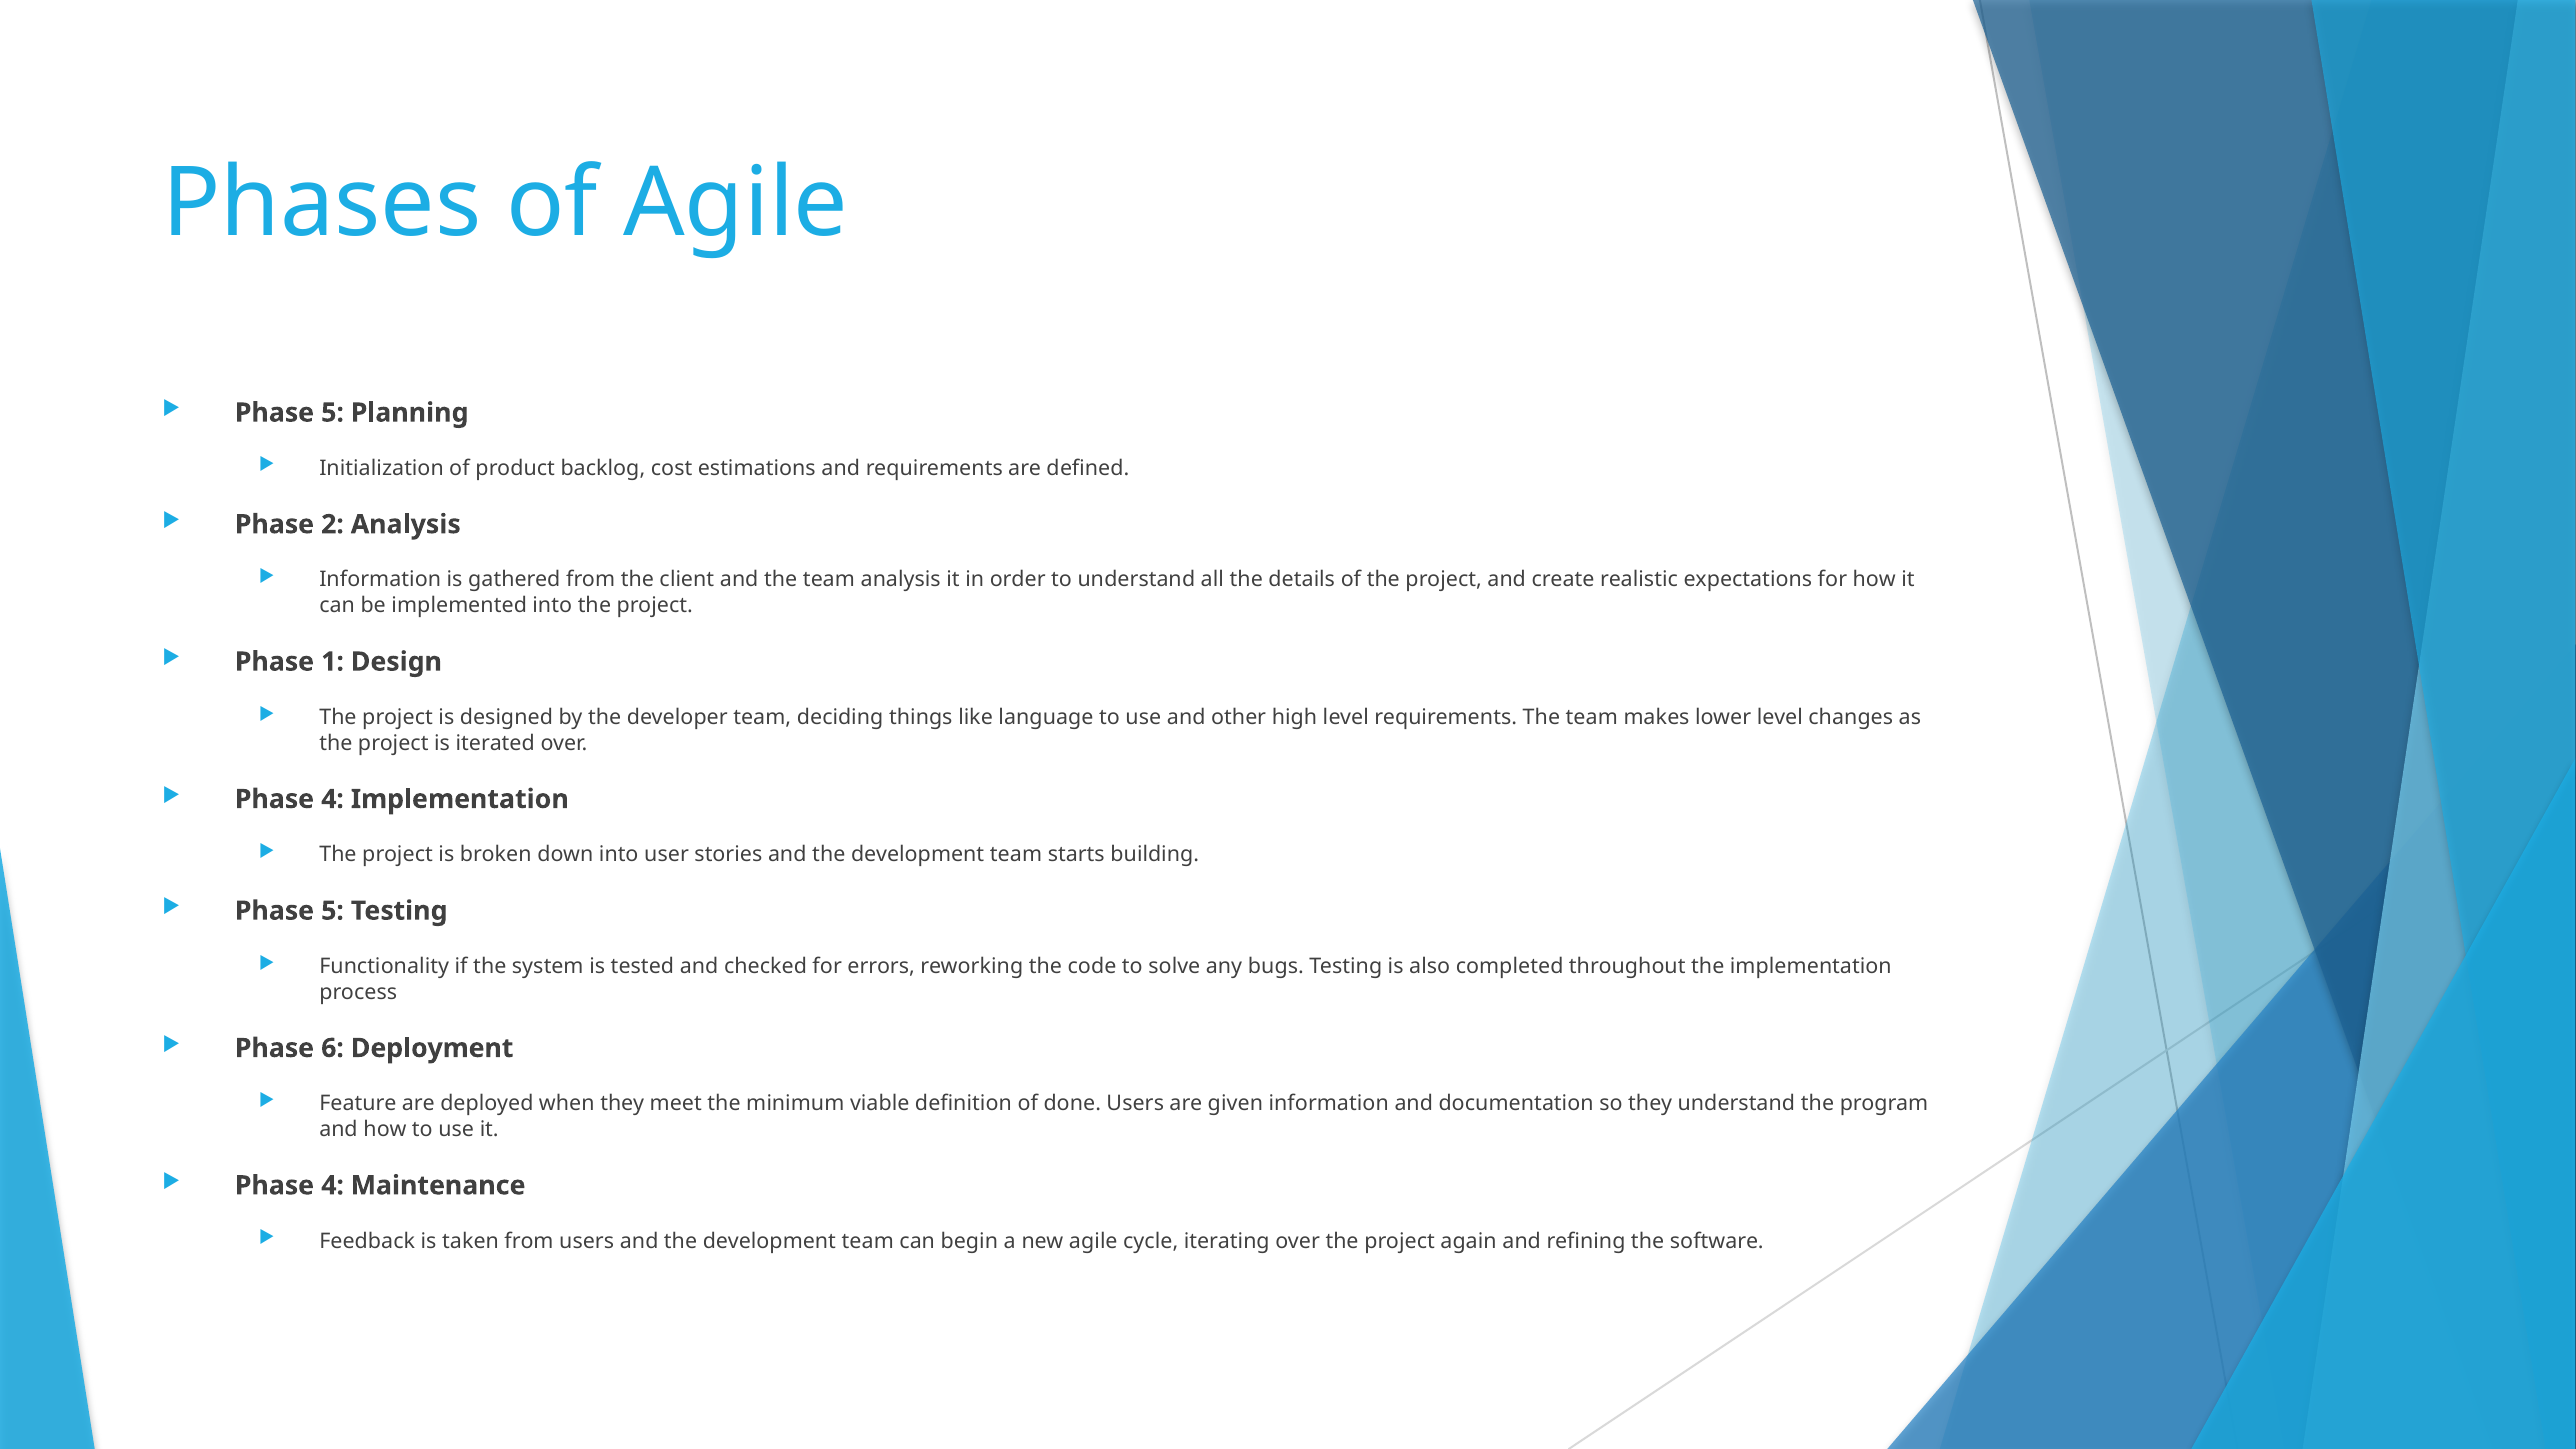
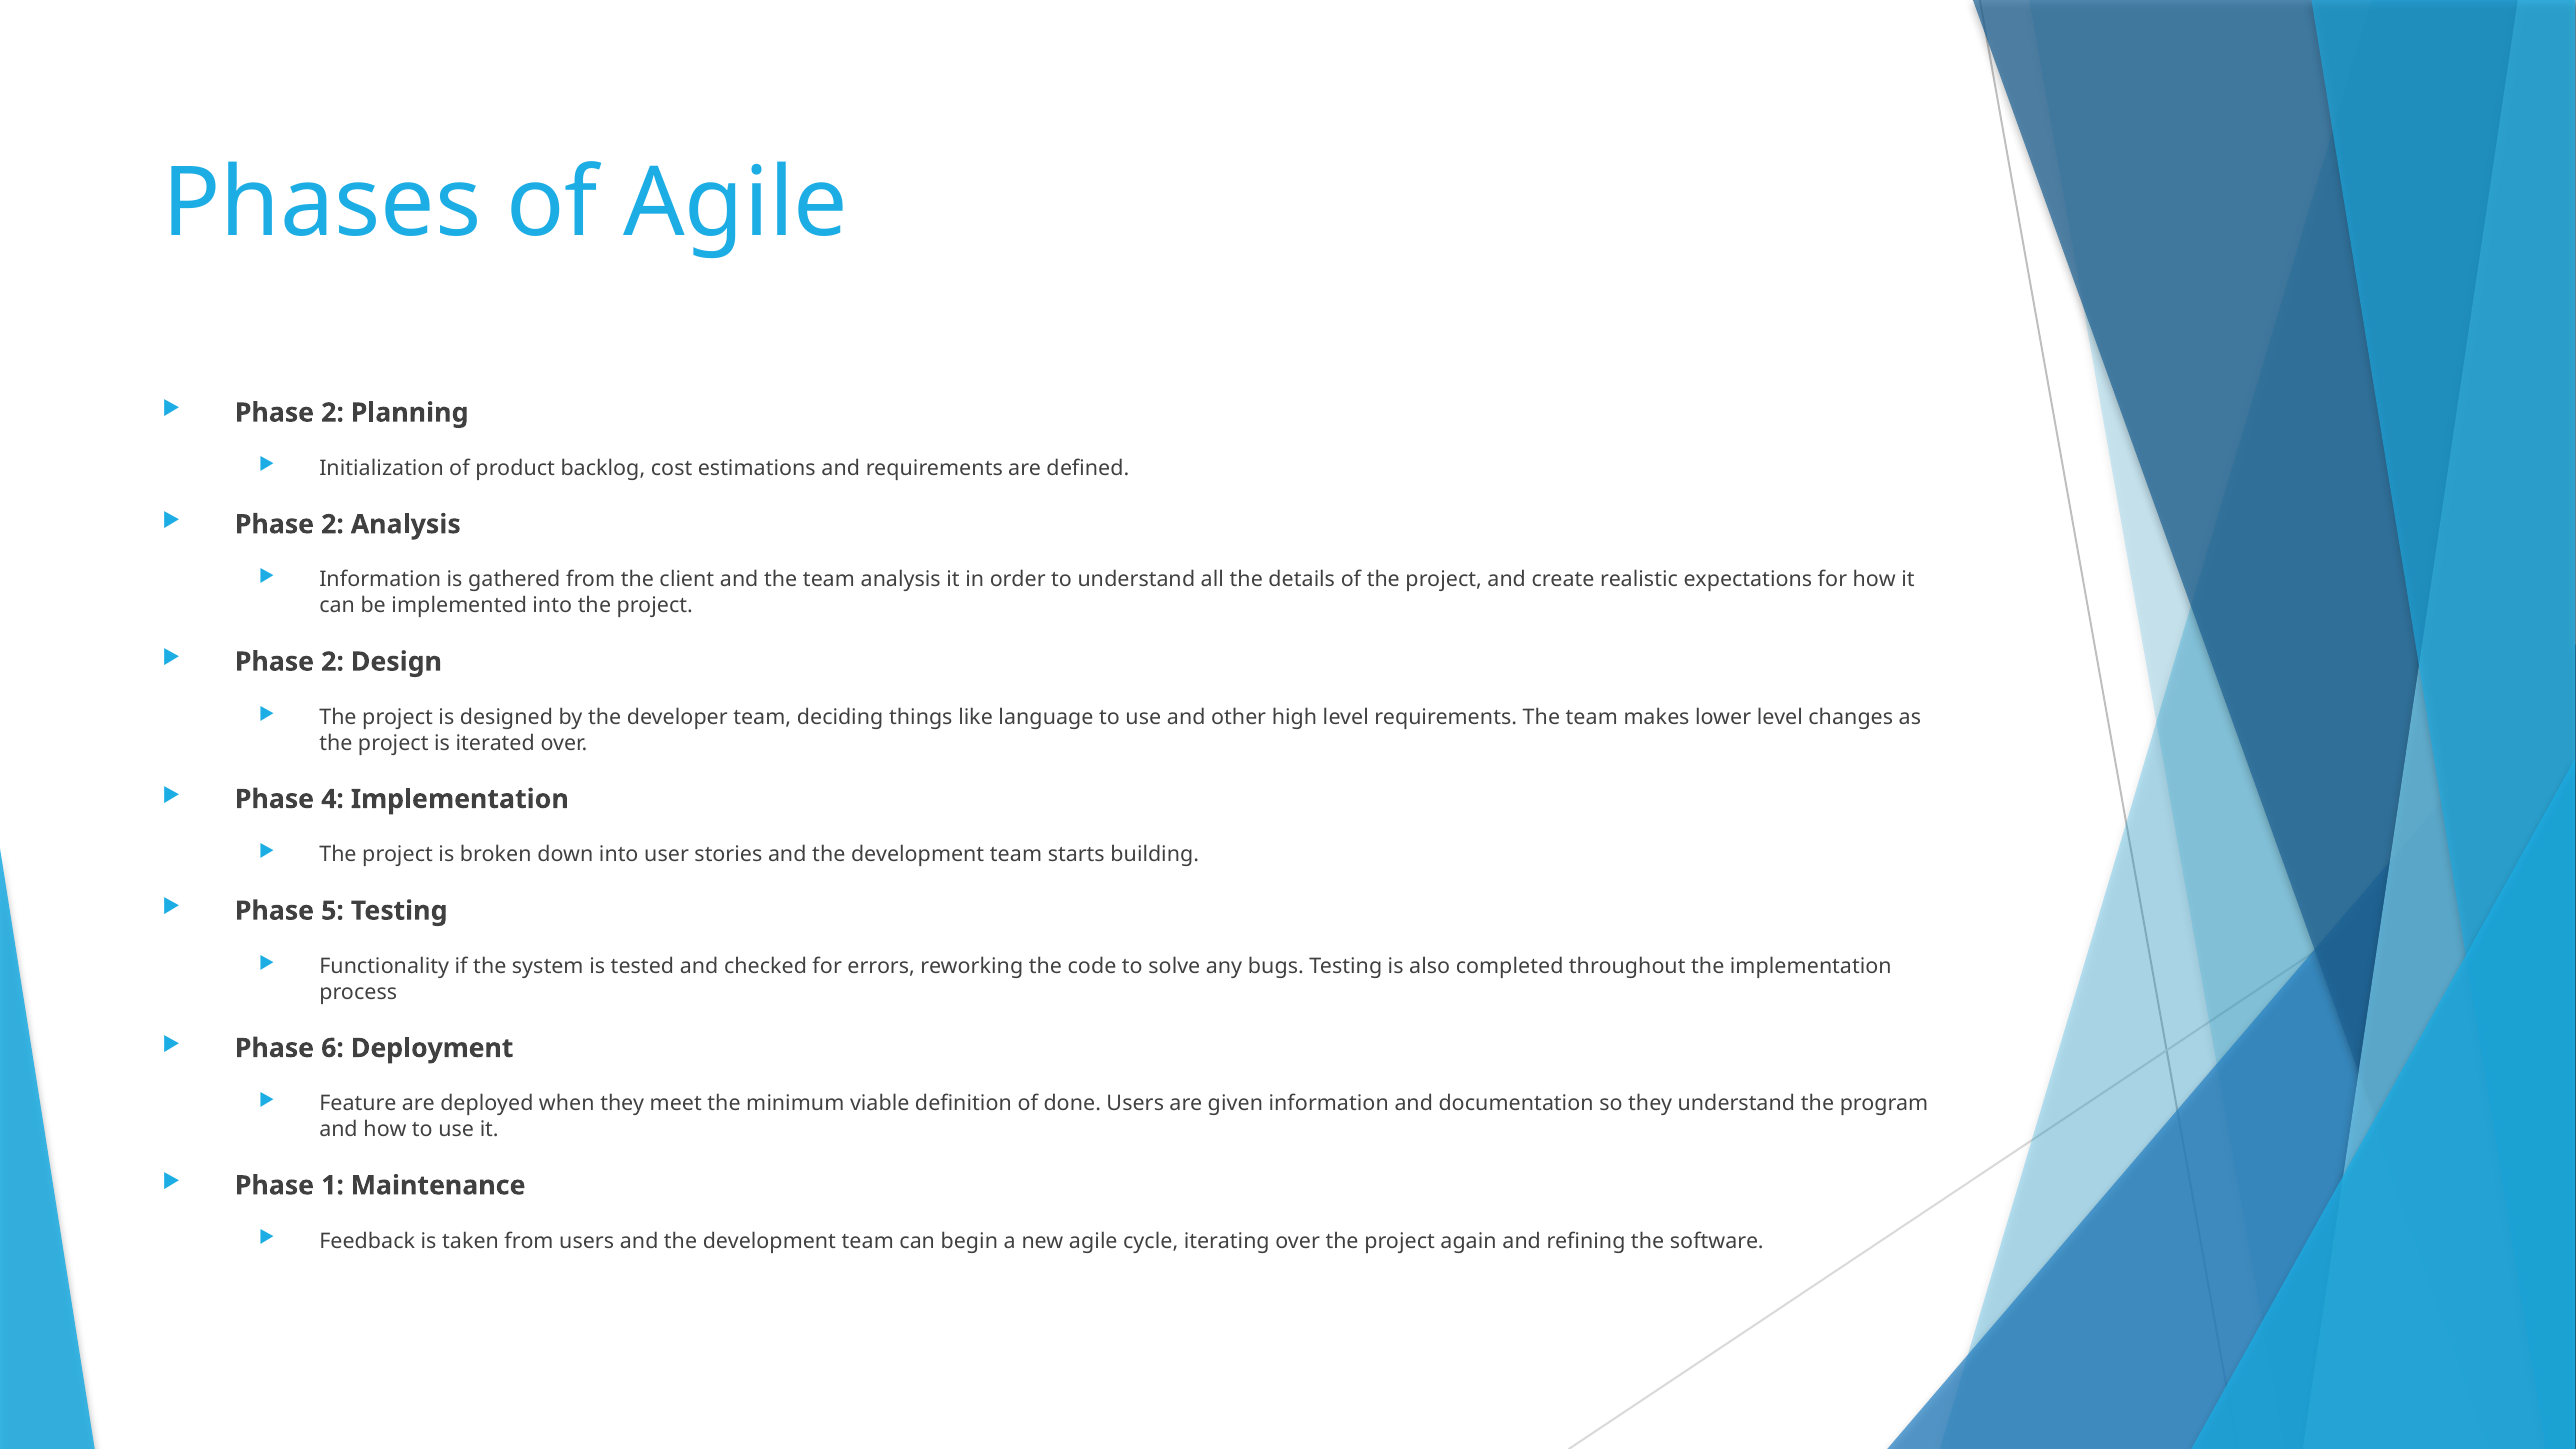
5 at (333, 413): 5 -> 2
1 at (333, 662): 1 -> 2
4 at (333, 1186): 4 -> 1
